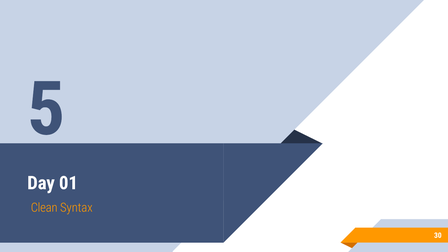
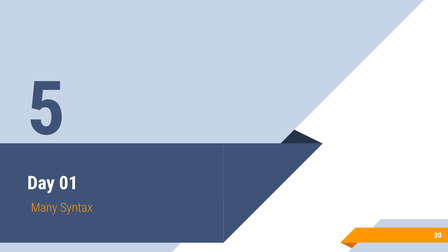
Clean: Clean -> Many
